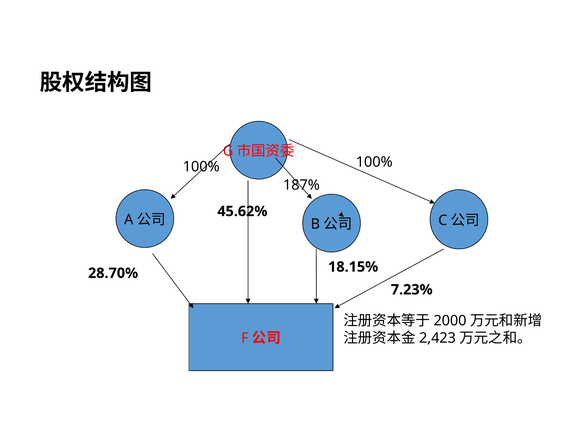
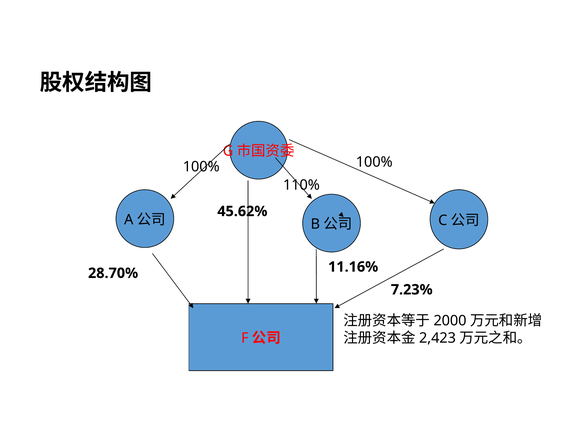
187%: 187% -> 110%
18.15%: 18.15% -> 11.16%
